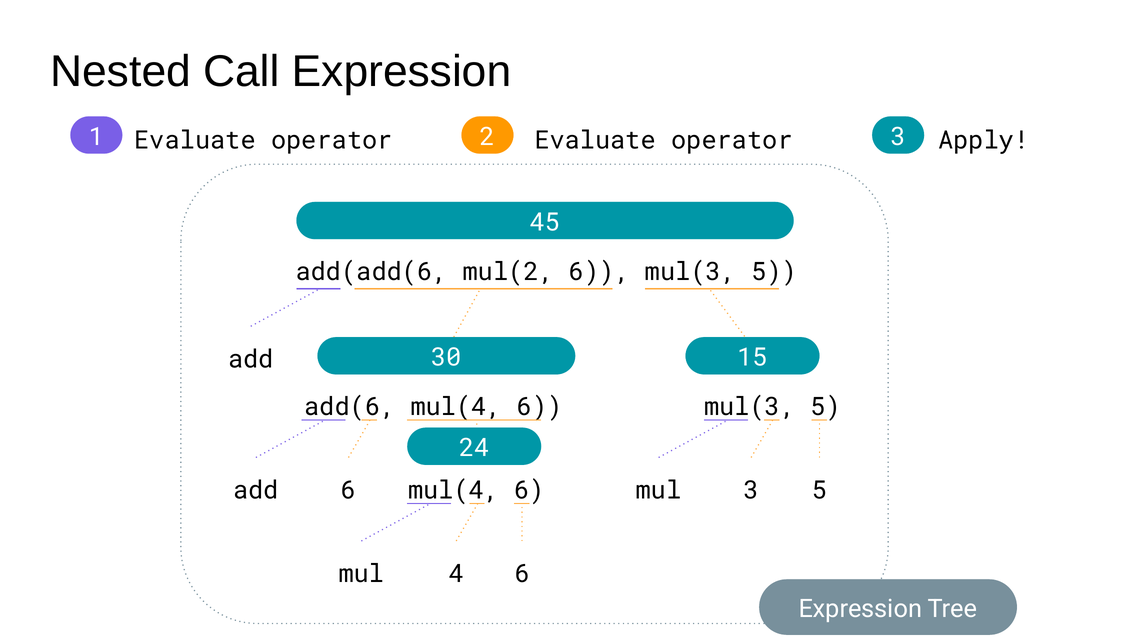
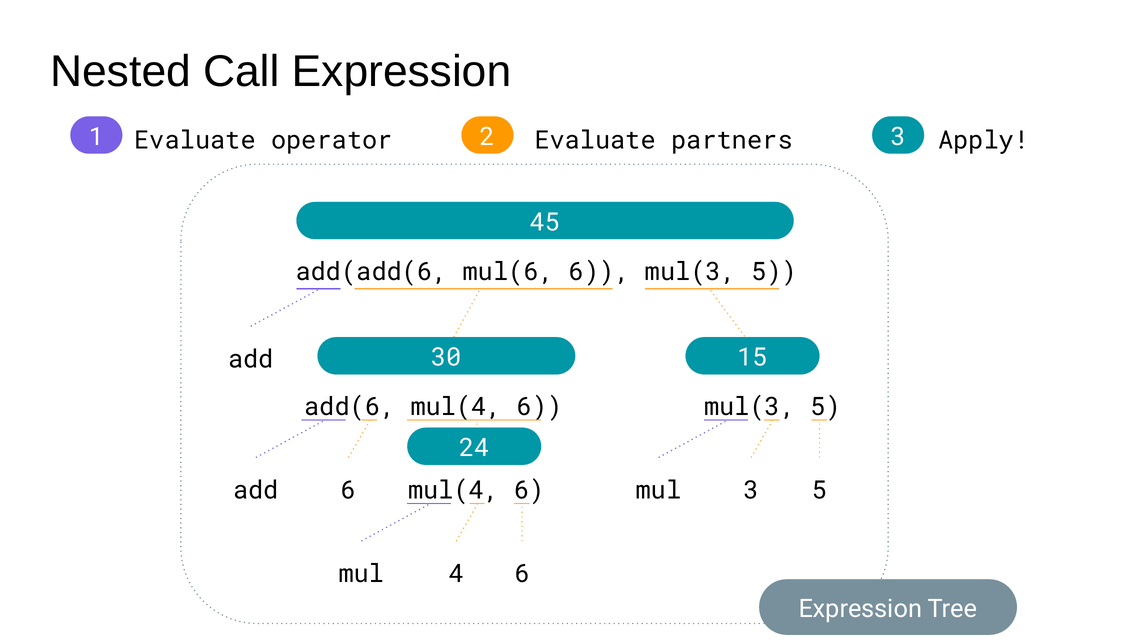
operator Evaluate operator: operator -> partners
mul(2: mul(2 -> mul(6
